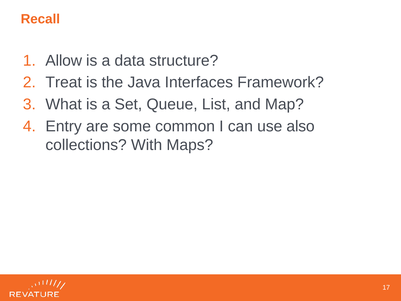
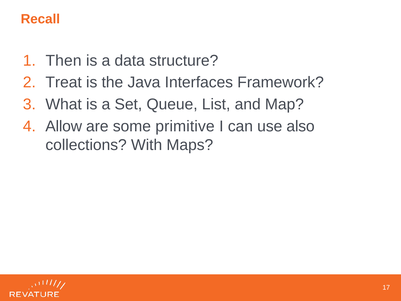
Allow: Allow -> Then
Entry: Entry -> Allow
common: common -> primitive
